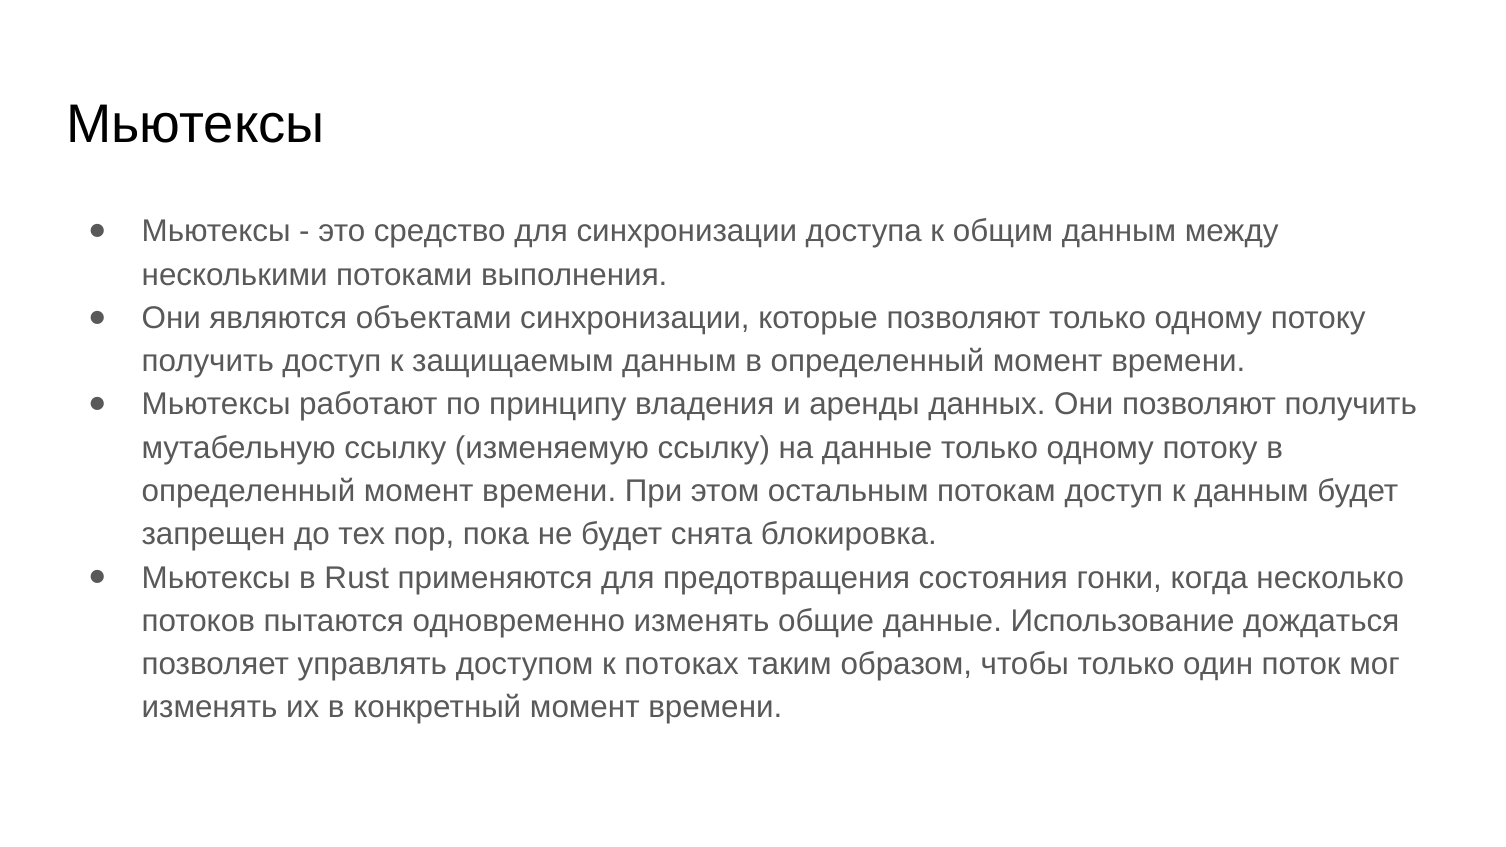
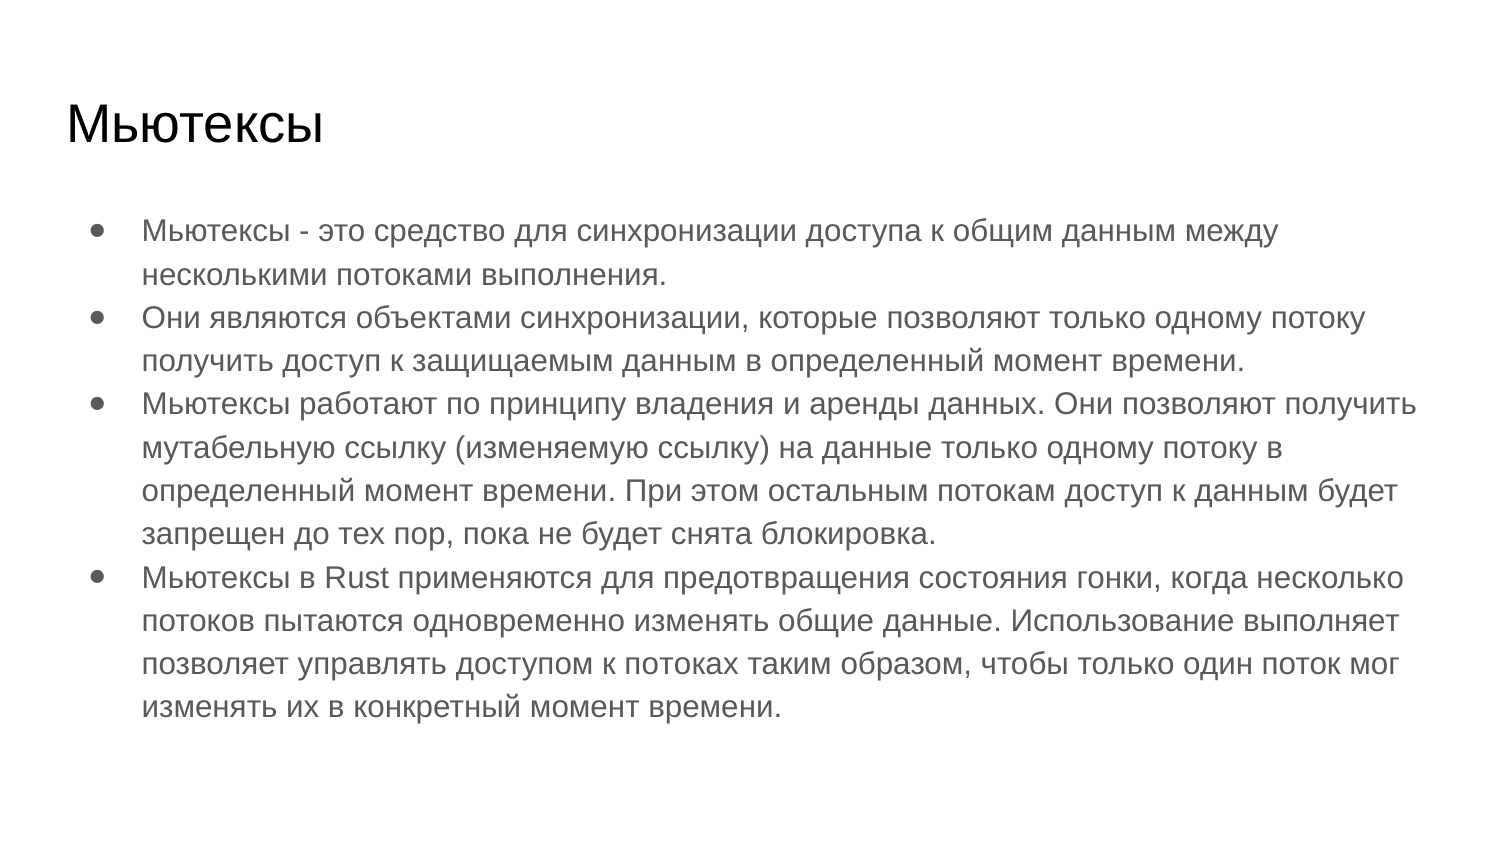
дождаться: дождаться -> выполняет
